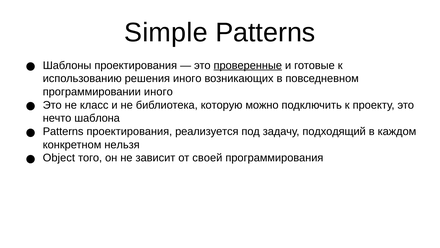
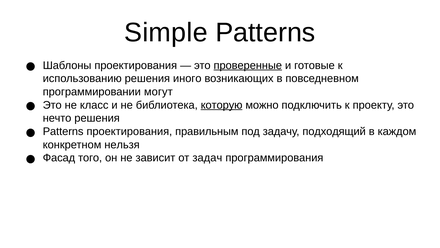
программировании иного: иного -> могут
которую underline: none -> present
нечто шаблона: шаблона -> решения
реализуется: реализуется -> правильным
Object: Object -> Фасад
своей: своей -> задач
